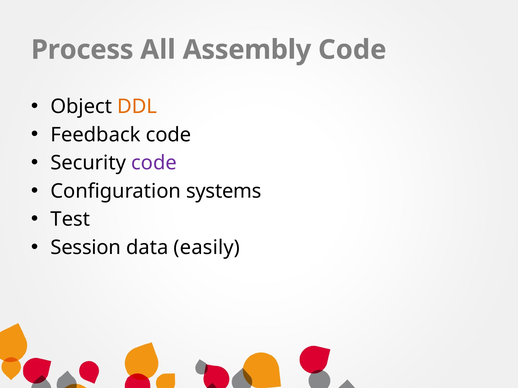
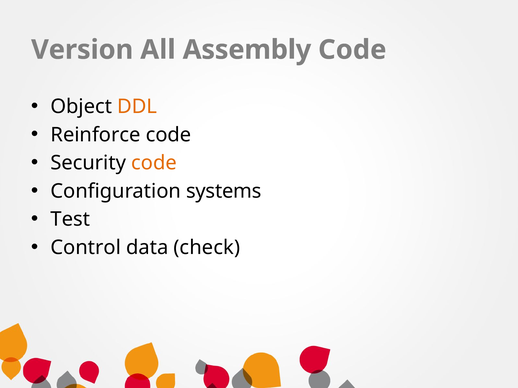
Process: Process -> Version
Feedback: Feedback -> Reinforce
code at (154, 163) colour: purple -> orange
Session: Session -> Control
easily: easily -> check
